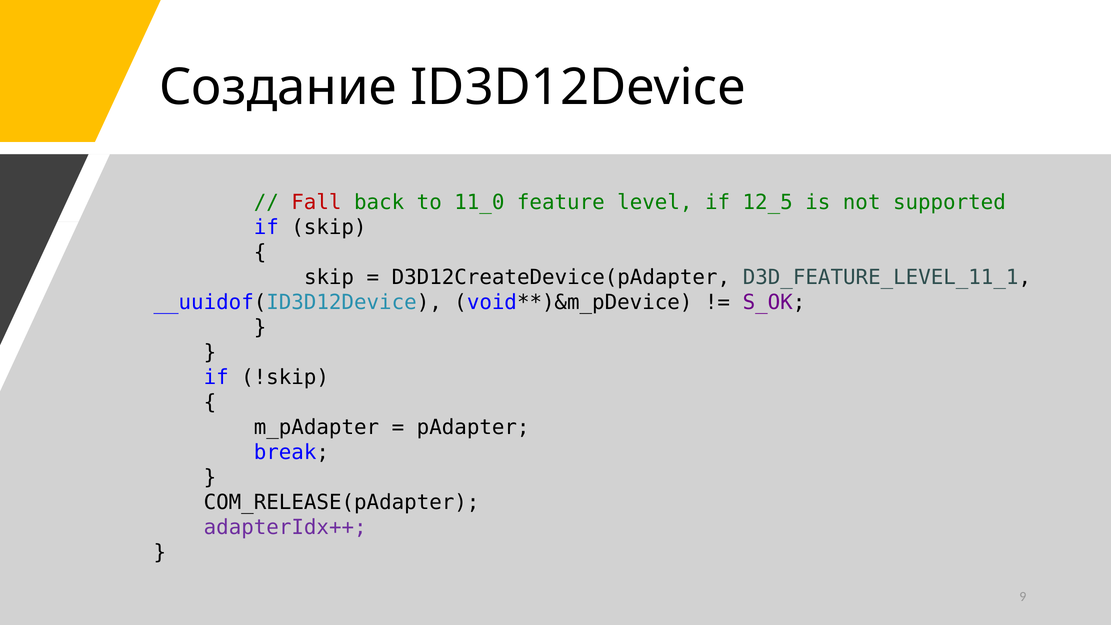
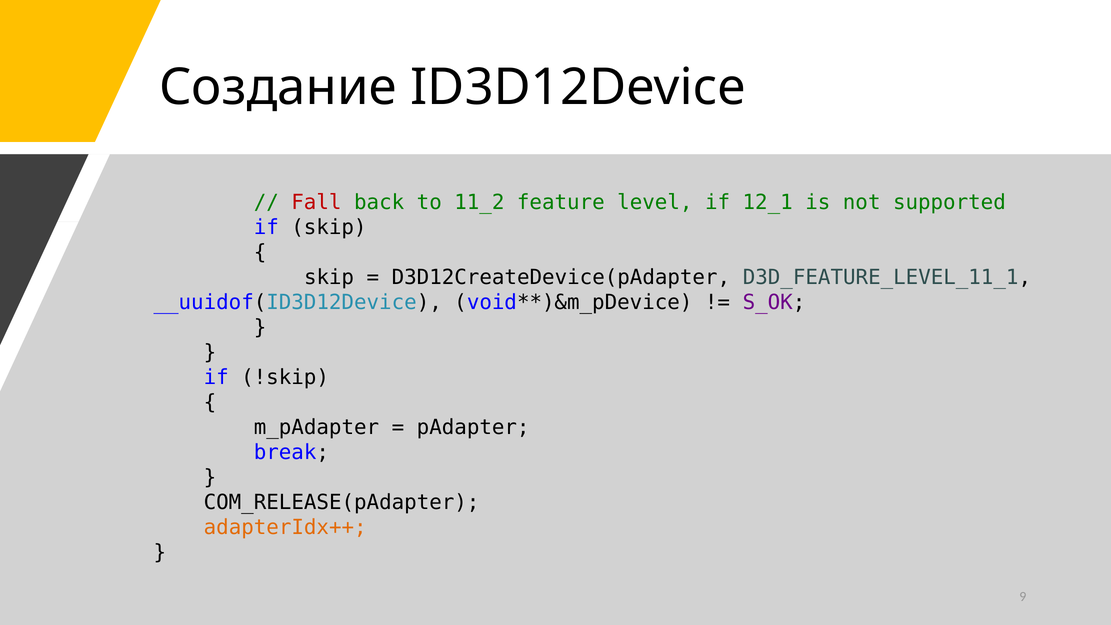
11_0: 11_0 -> 11_2
12_5: 12_5 -> 12_1
adapterIdx++ colour: purple -> orange
